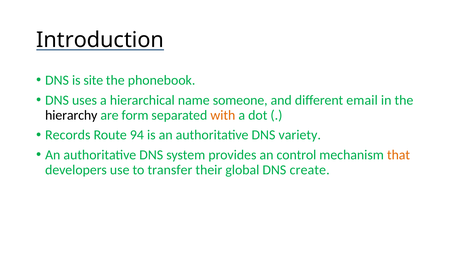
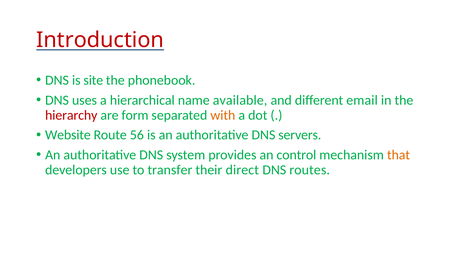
Introduction colour: black -> red
someone: someone -> available
hierarchy colour: black -> red
Records: Records -> Website
94: 94 -> 56
variety: variety -> servers
global: global -> direct
create: create -> routes
